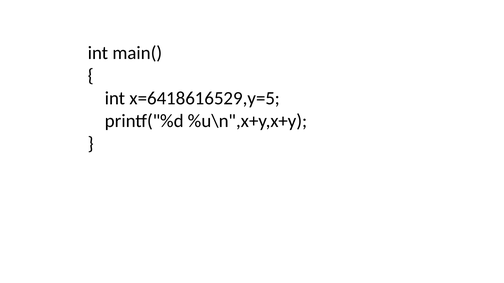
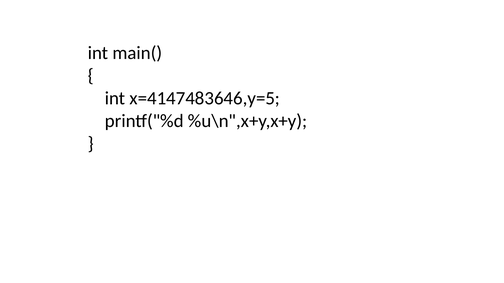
x=6418616529,y=5: x=6418616529,y=5 -> x=4147483646,y=5
